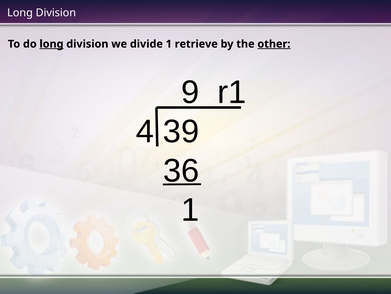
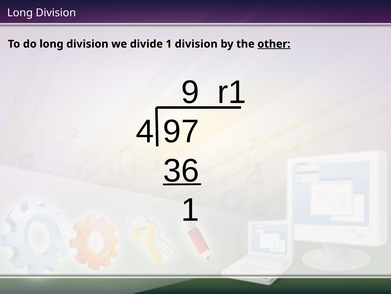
long at (51, 44) underline: present -> none
1 retrieve: retrieve -> division
39: 39 -> 97
